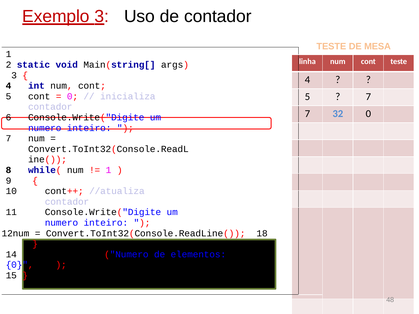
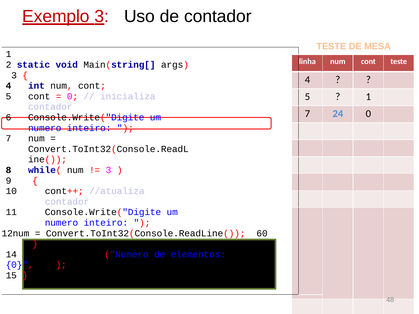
7 at (368, 97): 7 -> 1
32: 32 -> 24
1 at (109, 170): 1 -> 3
18: 18 -> 60
